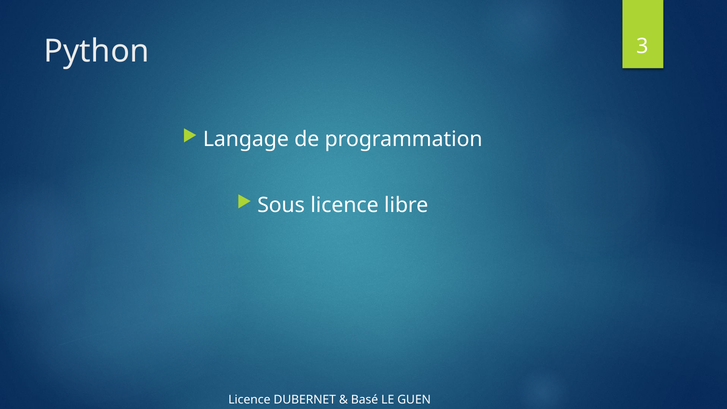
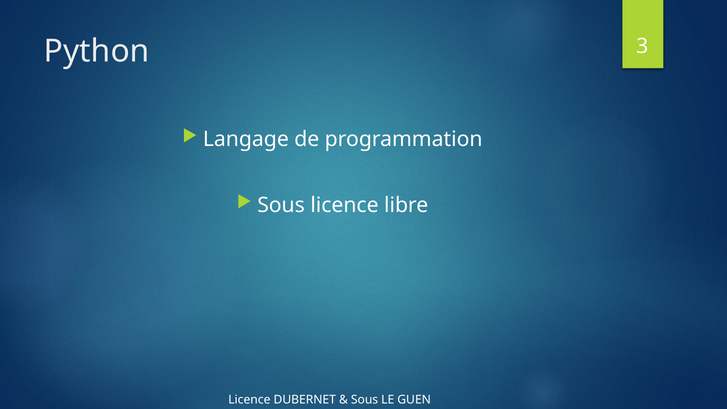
Basé at (365, 400): Basé -> Sous
